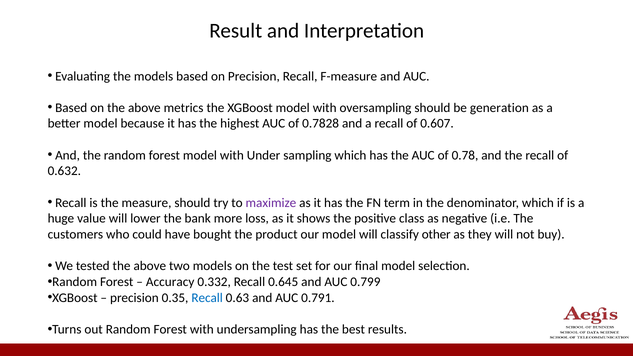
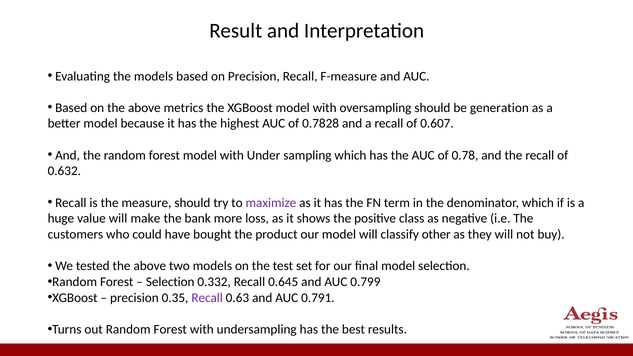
lower: lower -> make
Accuracy at (170, 282): Accuracy -> Selection
Recall at (207, 298) colour: blue -> purple
